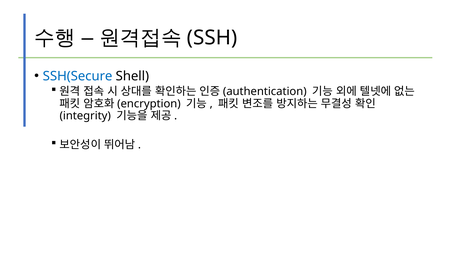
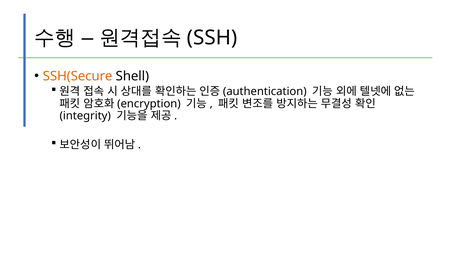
SSH(Secure colour: blue -> orange
